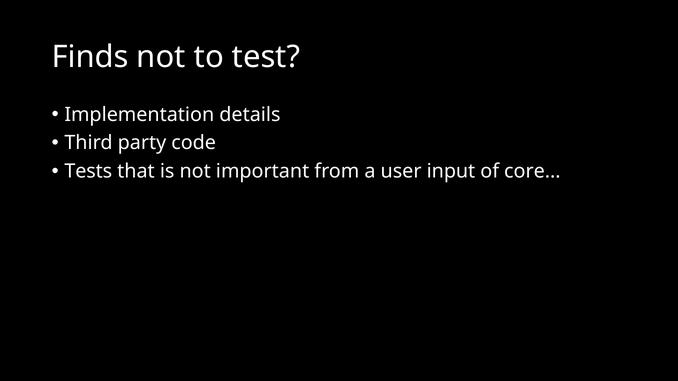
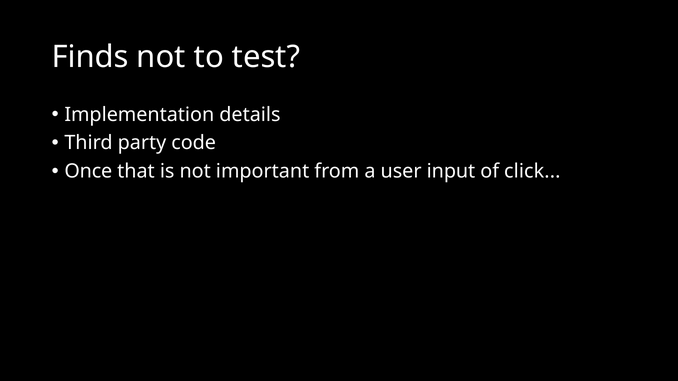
Tests: Tests -> Once
core: core -> click
